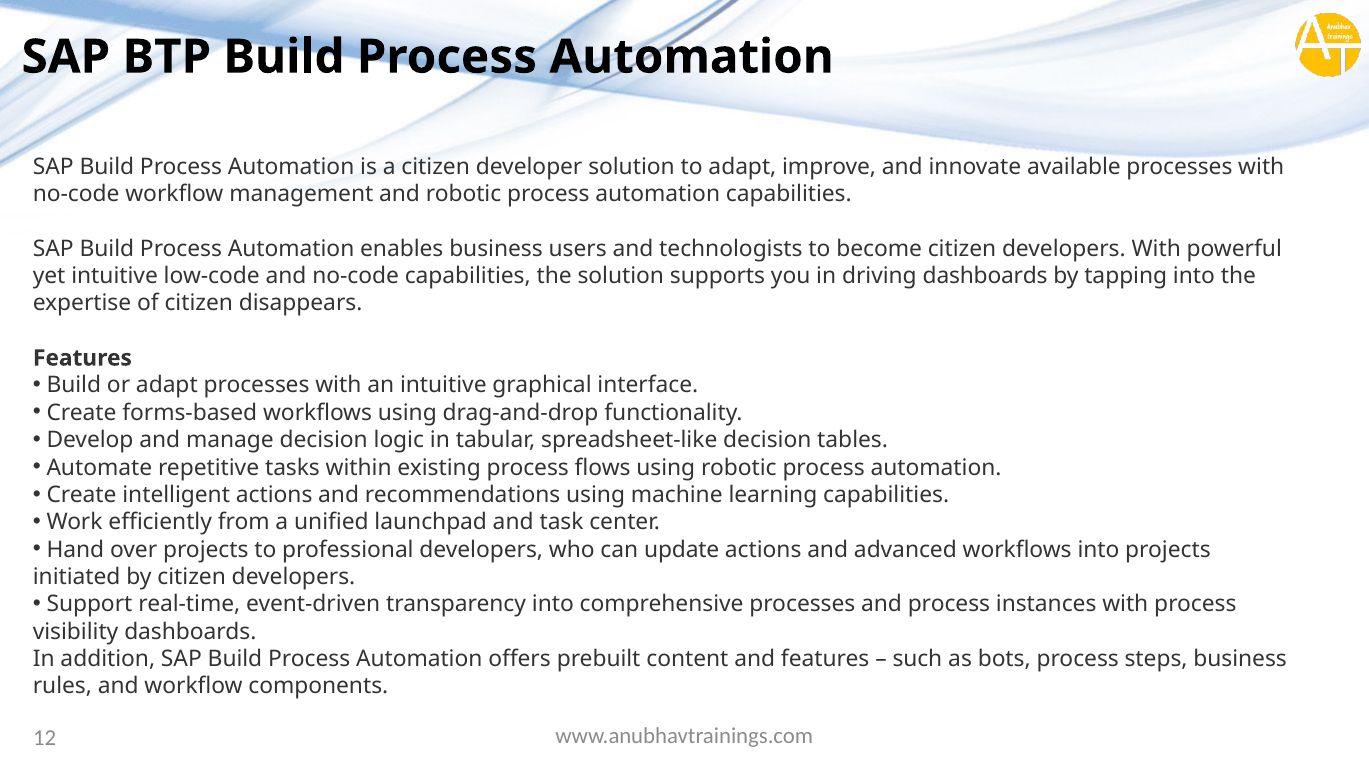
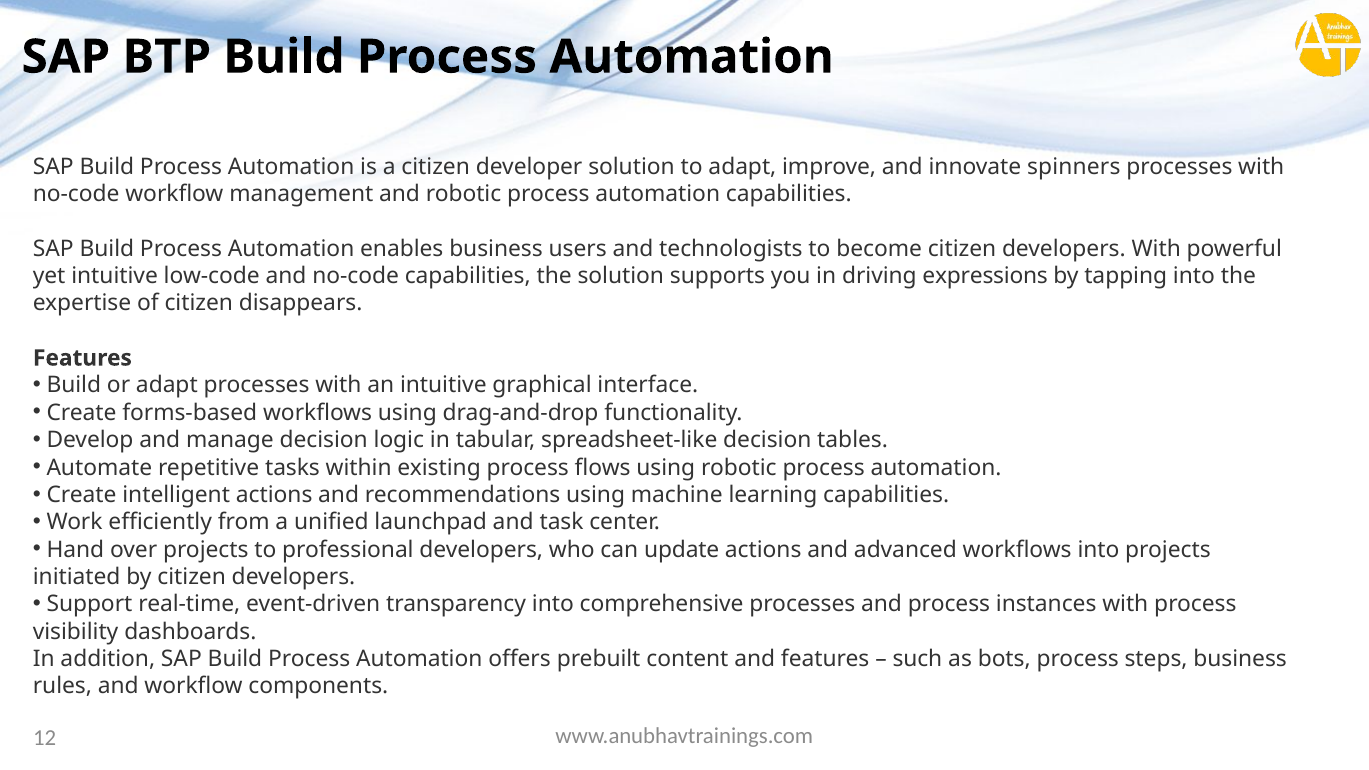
available: available -> spinners
driving dashboards: dashboards -> expressions
